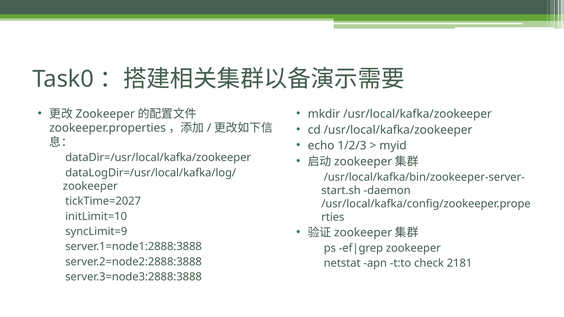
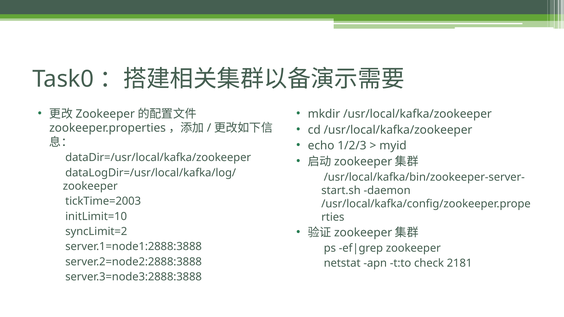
tickTime=2027: tickTime=2027 -> tickTime=2003
syncLimit=9: syncLimit=9 -> syncLimit=2
